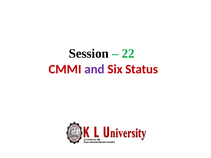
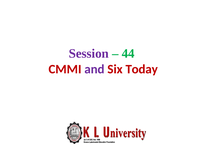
Session colour: black -> purple
22: 22 -> 44
Status: Status -> Today
